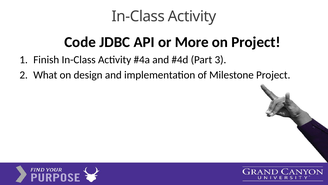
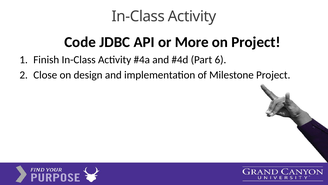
3: 3 -> 6
What: What -> Close
